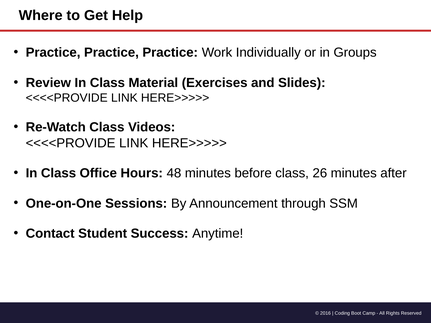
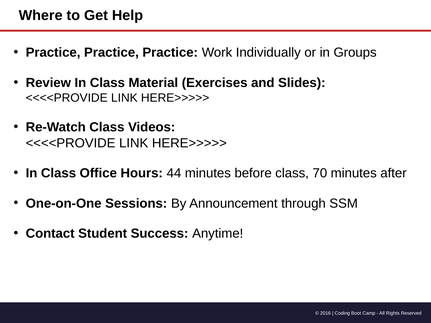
48: 48 -> 44
26: 26 -> 70
